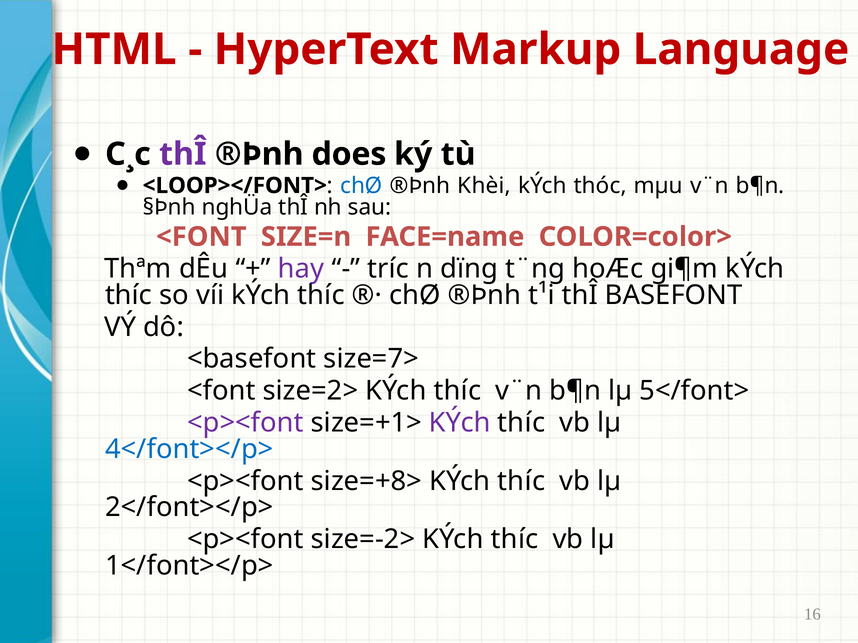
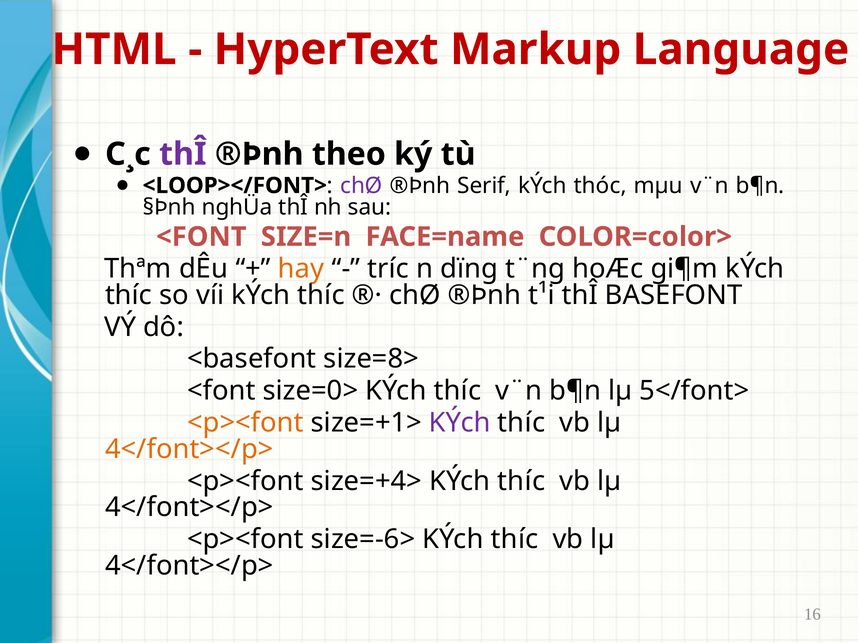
does: does -> theo
chØ at (361, 186) colour: blue -> purple
Khèi: Khèi -> Serif
hay colour: purple -> orange
size=7>: size=7> -> size=8>
size=2>: size=2> -> size=0>
<p><font at (245, 423) colour: purple -> orange
4</font></p> at (189, 449) colour: blue -> orange
size=+8>: size=+8> -> size=+4>
2</font></p> at (189, 508): 2</font></p> -> 4</font></p>
size=-2>: size=-2> -> size=-6>
1</font></p> at (189, 566): 1</font></p> -> 4</font></p>
